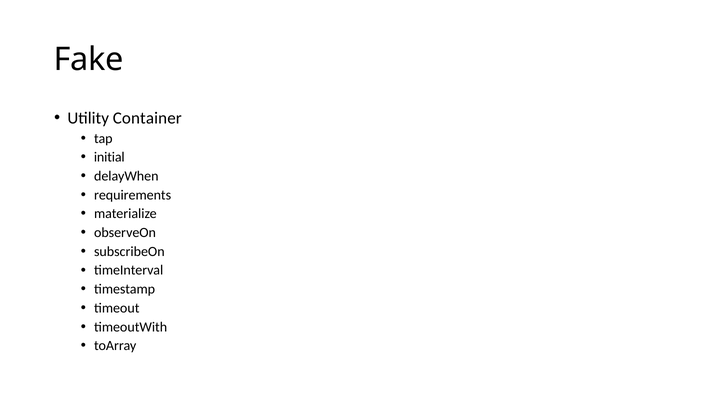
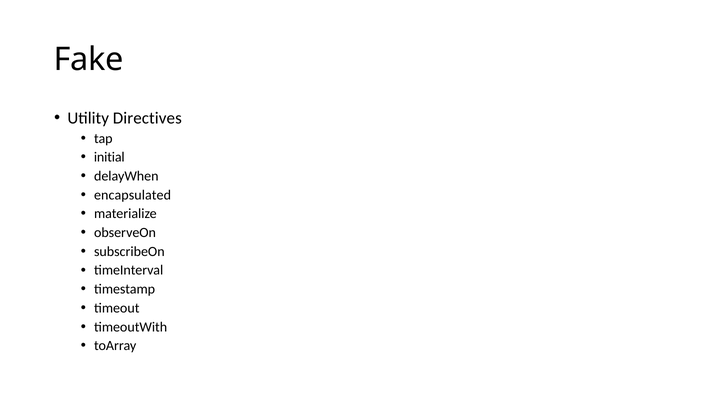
Container: Container -> Directives
requirements: requirements -> encapsulated
